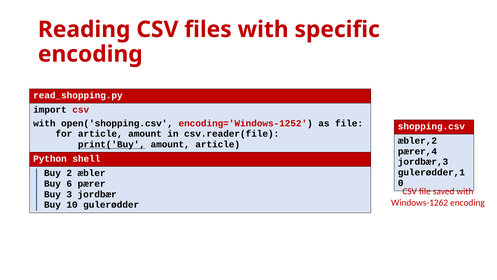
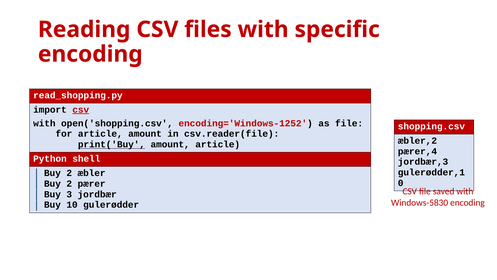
csv at (81, 109) underline: none -> present
6 at (69, 183): 6 -> 2
Windows-1262: Windows-1262 -> Windows-5830
